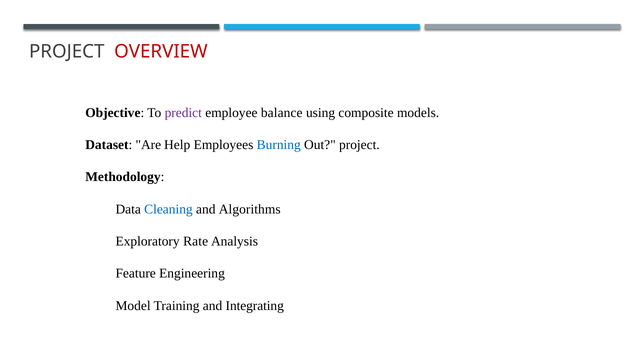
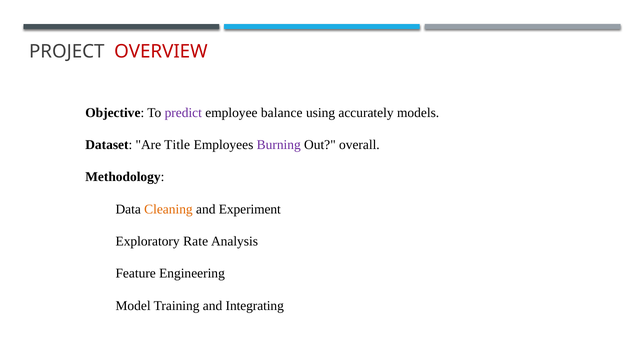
composite: composite -> accurately
Help: Help -> Title
Burning colour: blue -> purple
Out project: project -> overall
Cleaning colour: blue -> orange
Algorithms: Algorithms -> Experiment
